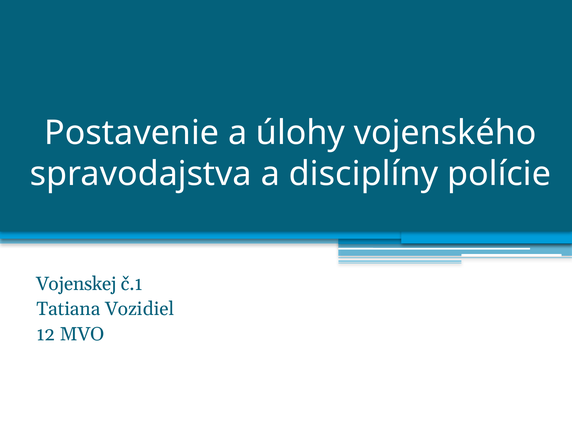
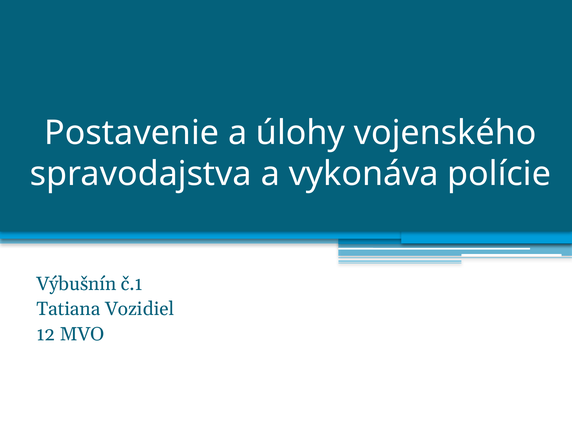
disciplíny: disciplíny -> vykonáva
Vojenskej: Vojenskej -> Výbušnín
